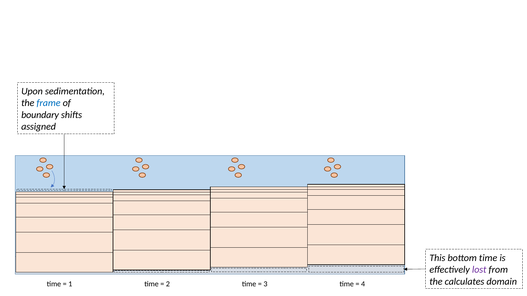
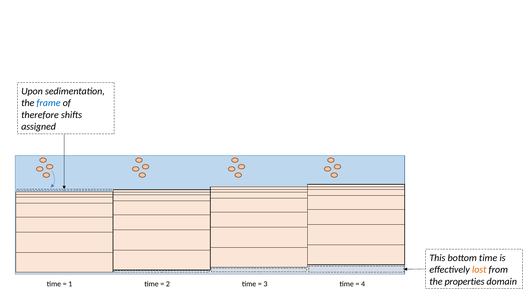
boundary: boundary -> therefore
lost colour: purple -> orange
calculates: calculates -> properties
